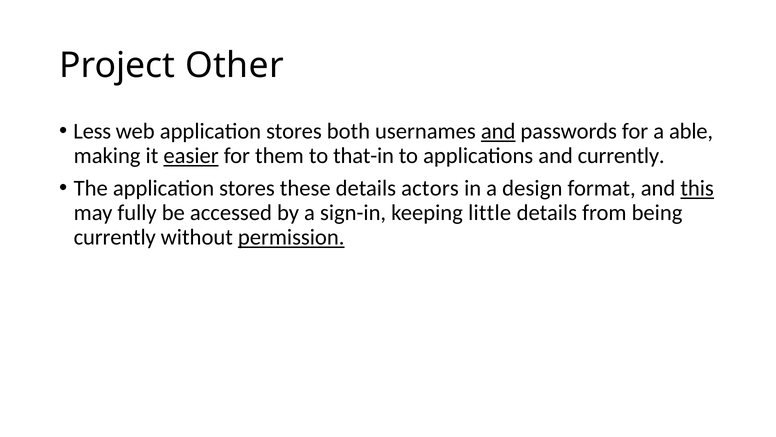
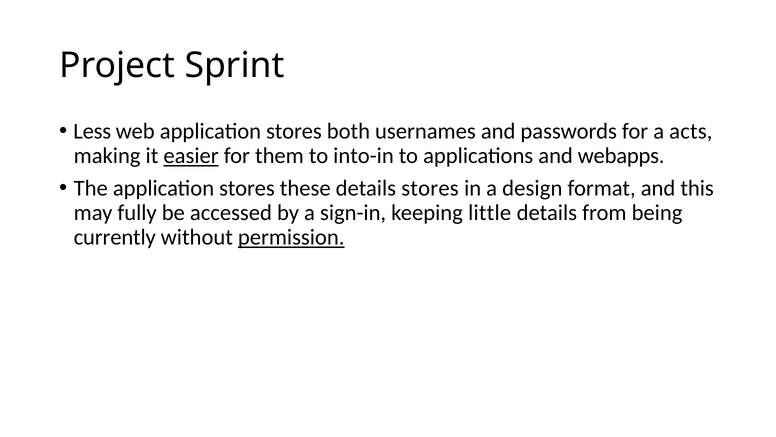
Other: Other -> Sprint
and at (498, 131) underline: present -> none
able: able -> acts
that-in: that-in -> into-in
and currently: currently -> webapps
details actors: actors -> stores
this underline: present -> none
